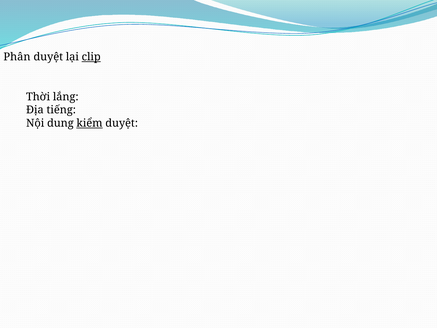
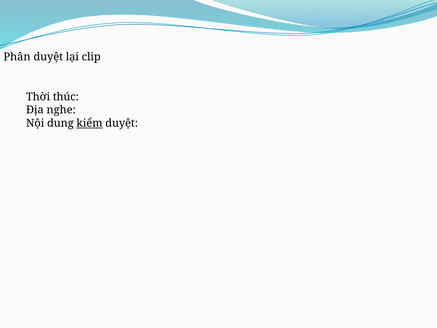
clip underline: present -> none
lắng: lắng -> thúc
tiếng: tiếng -> nghe
